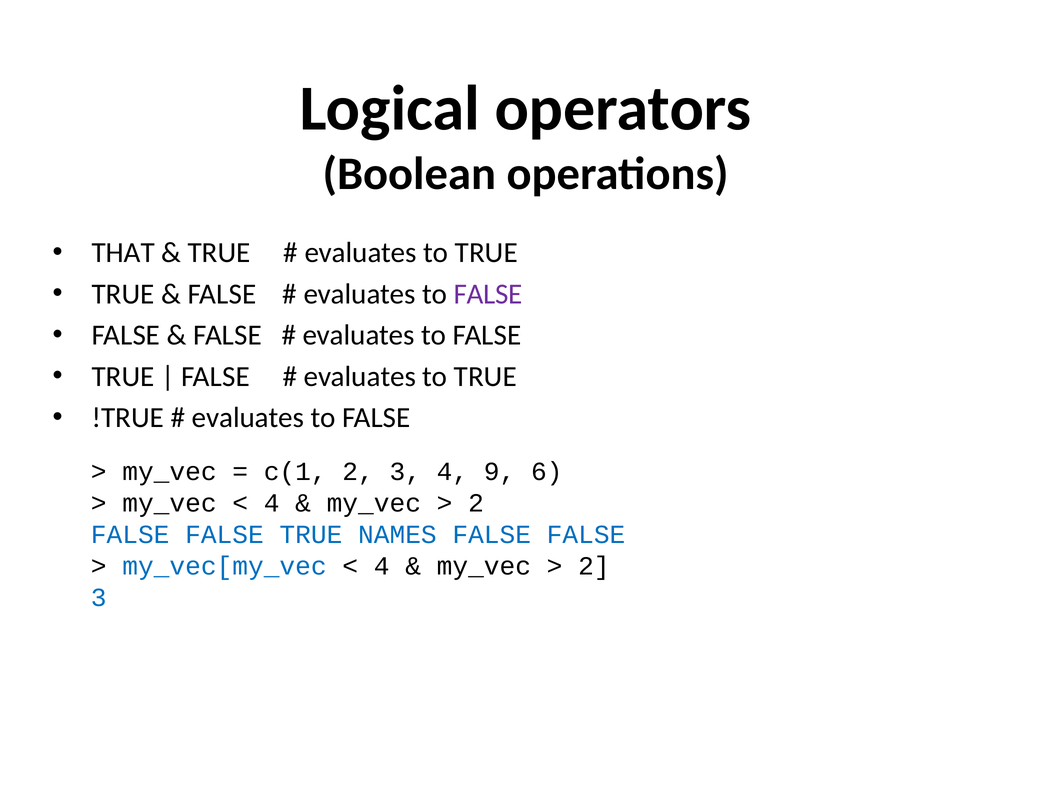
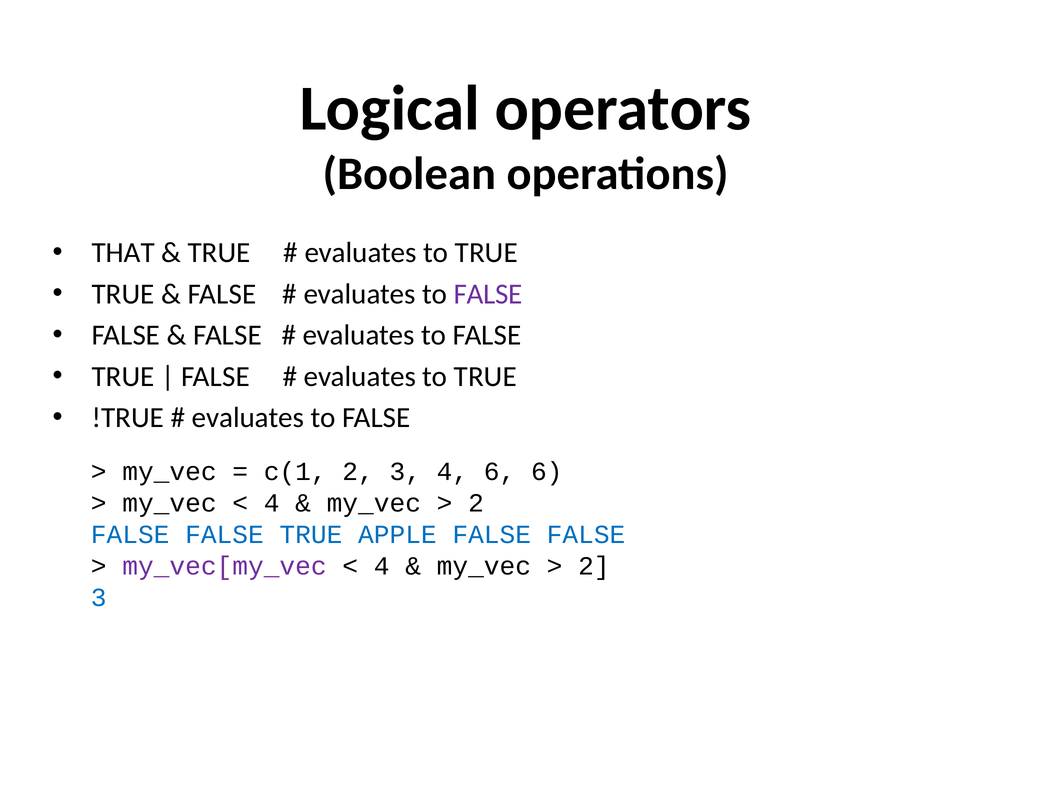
4 9: 9 -> 6
NAMES: NAMES -> APPLE
my_vec[my_vec colour: blue -> purple
